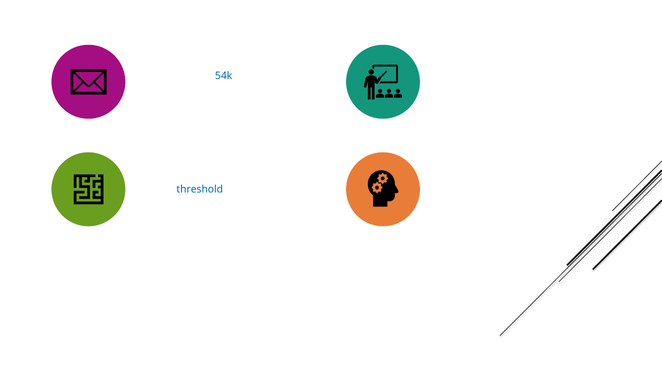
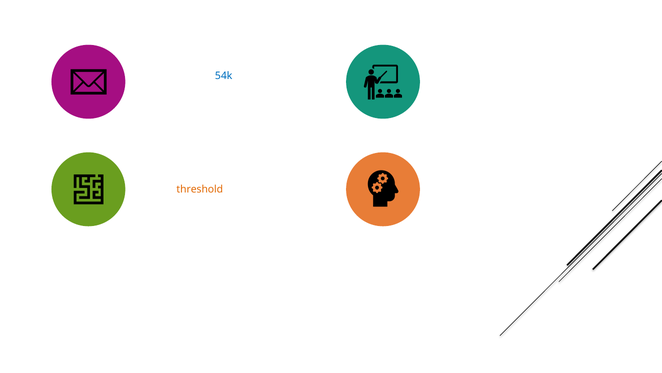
threshold colour: blue -> orange
